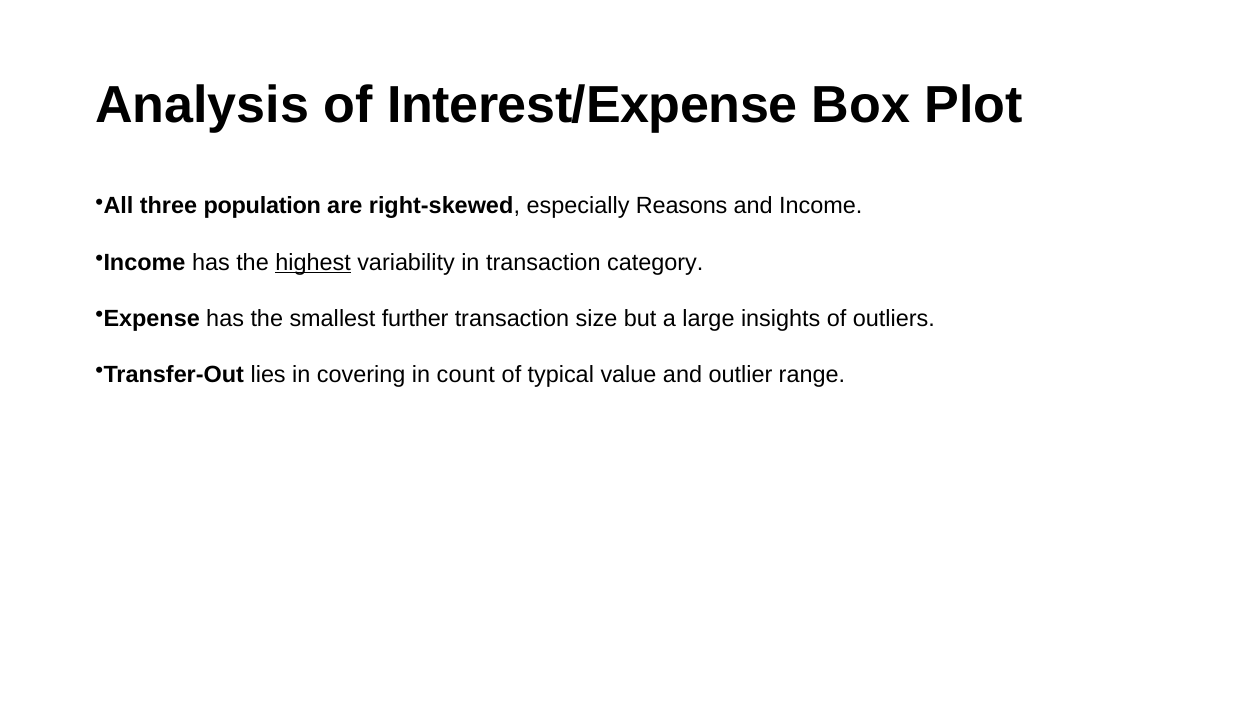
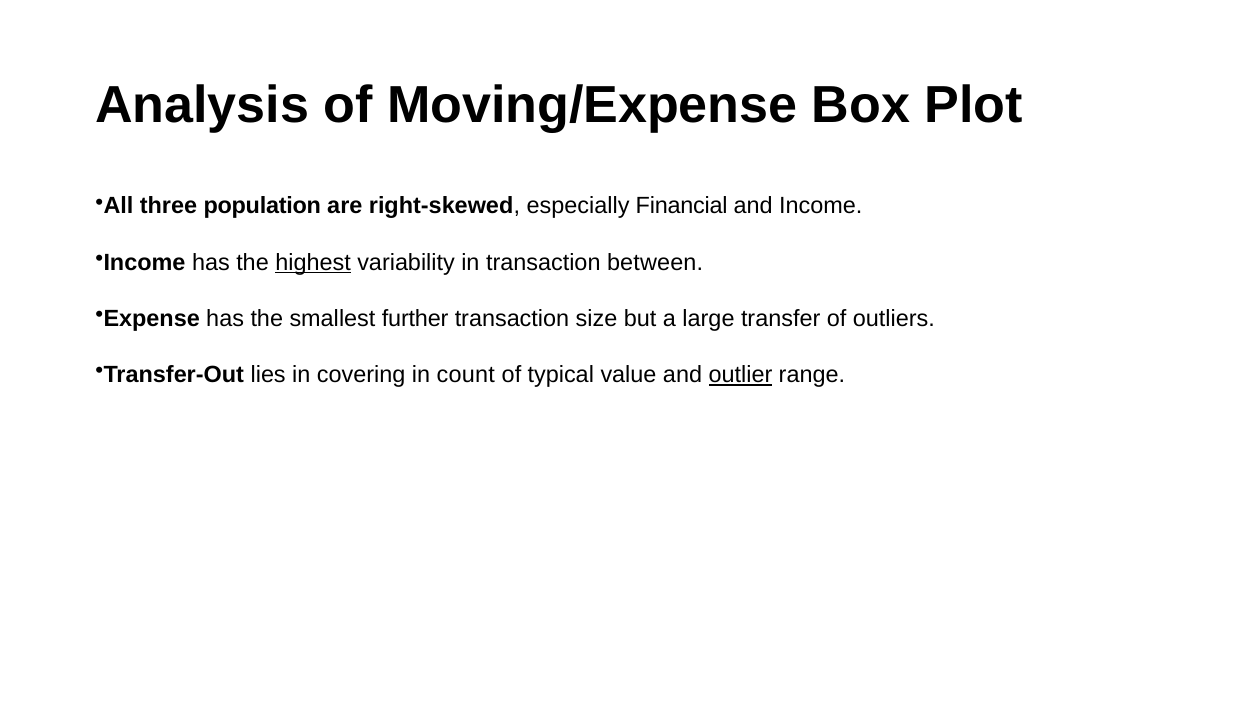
Interest/Expense: Interest/Expense -> Moving/Expense
Reasons: Reasons -> Financial
category: category -> between
insights: insights -> transfer
outlier underline: none -> present
